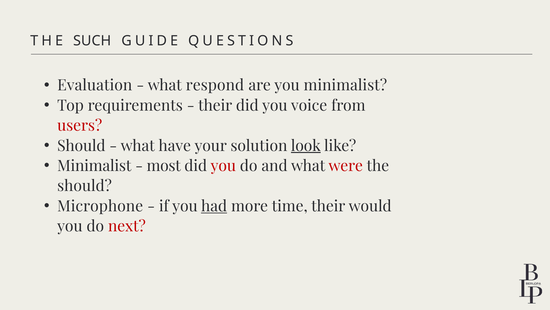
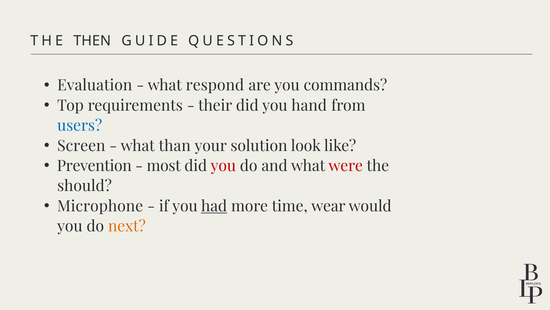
SUCH: SUCH -> THEN
you minimalist: minimalist -> commands
voice: voice -> hand
users colour: red -> blue
Should at (81, 146): Should -> Screen
have: have -> than
look underline: present -> none
Minimalist at (94, 166): Minimalist -> Prevention
time their: their -> wear
next colour: red -> orange
